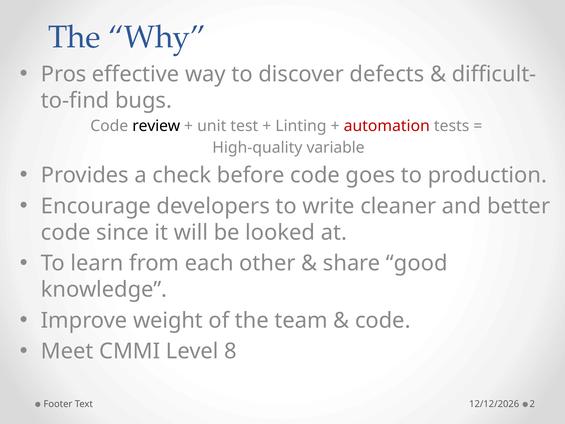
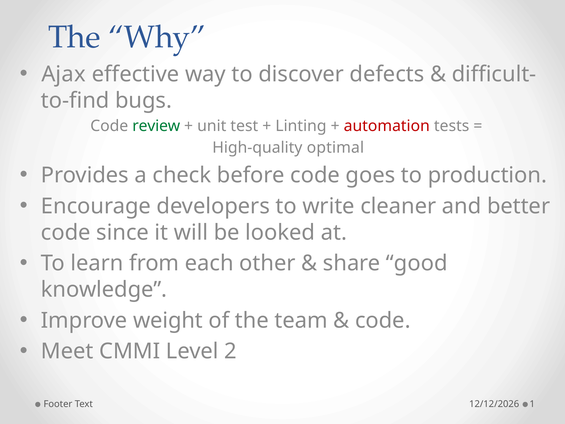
Pros: Pros -> Ajax
review colour: black -> green
variable: variable -> optimal
8: 8 -> 2
2: 2 -> 1
